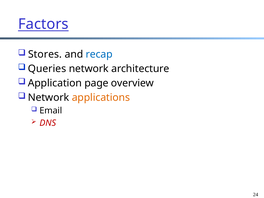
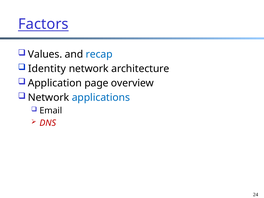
Stores: Stores -> Values
Queries: Queries -> Identity
applications colour: orange -> blue
